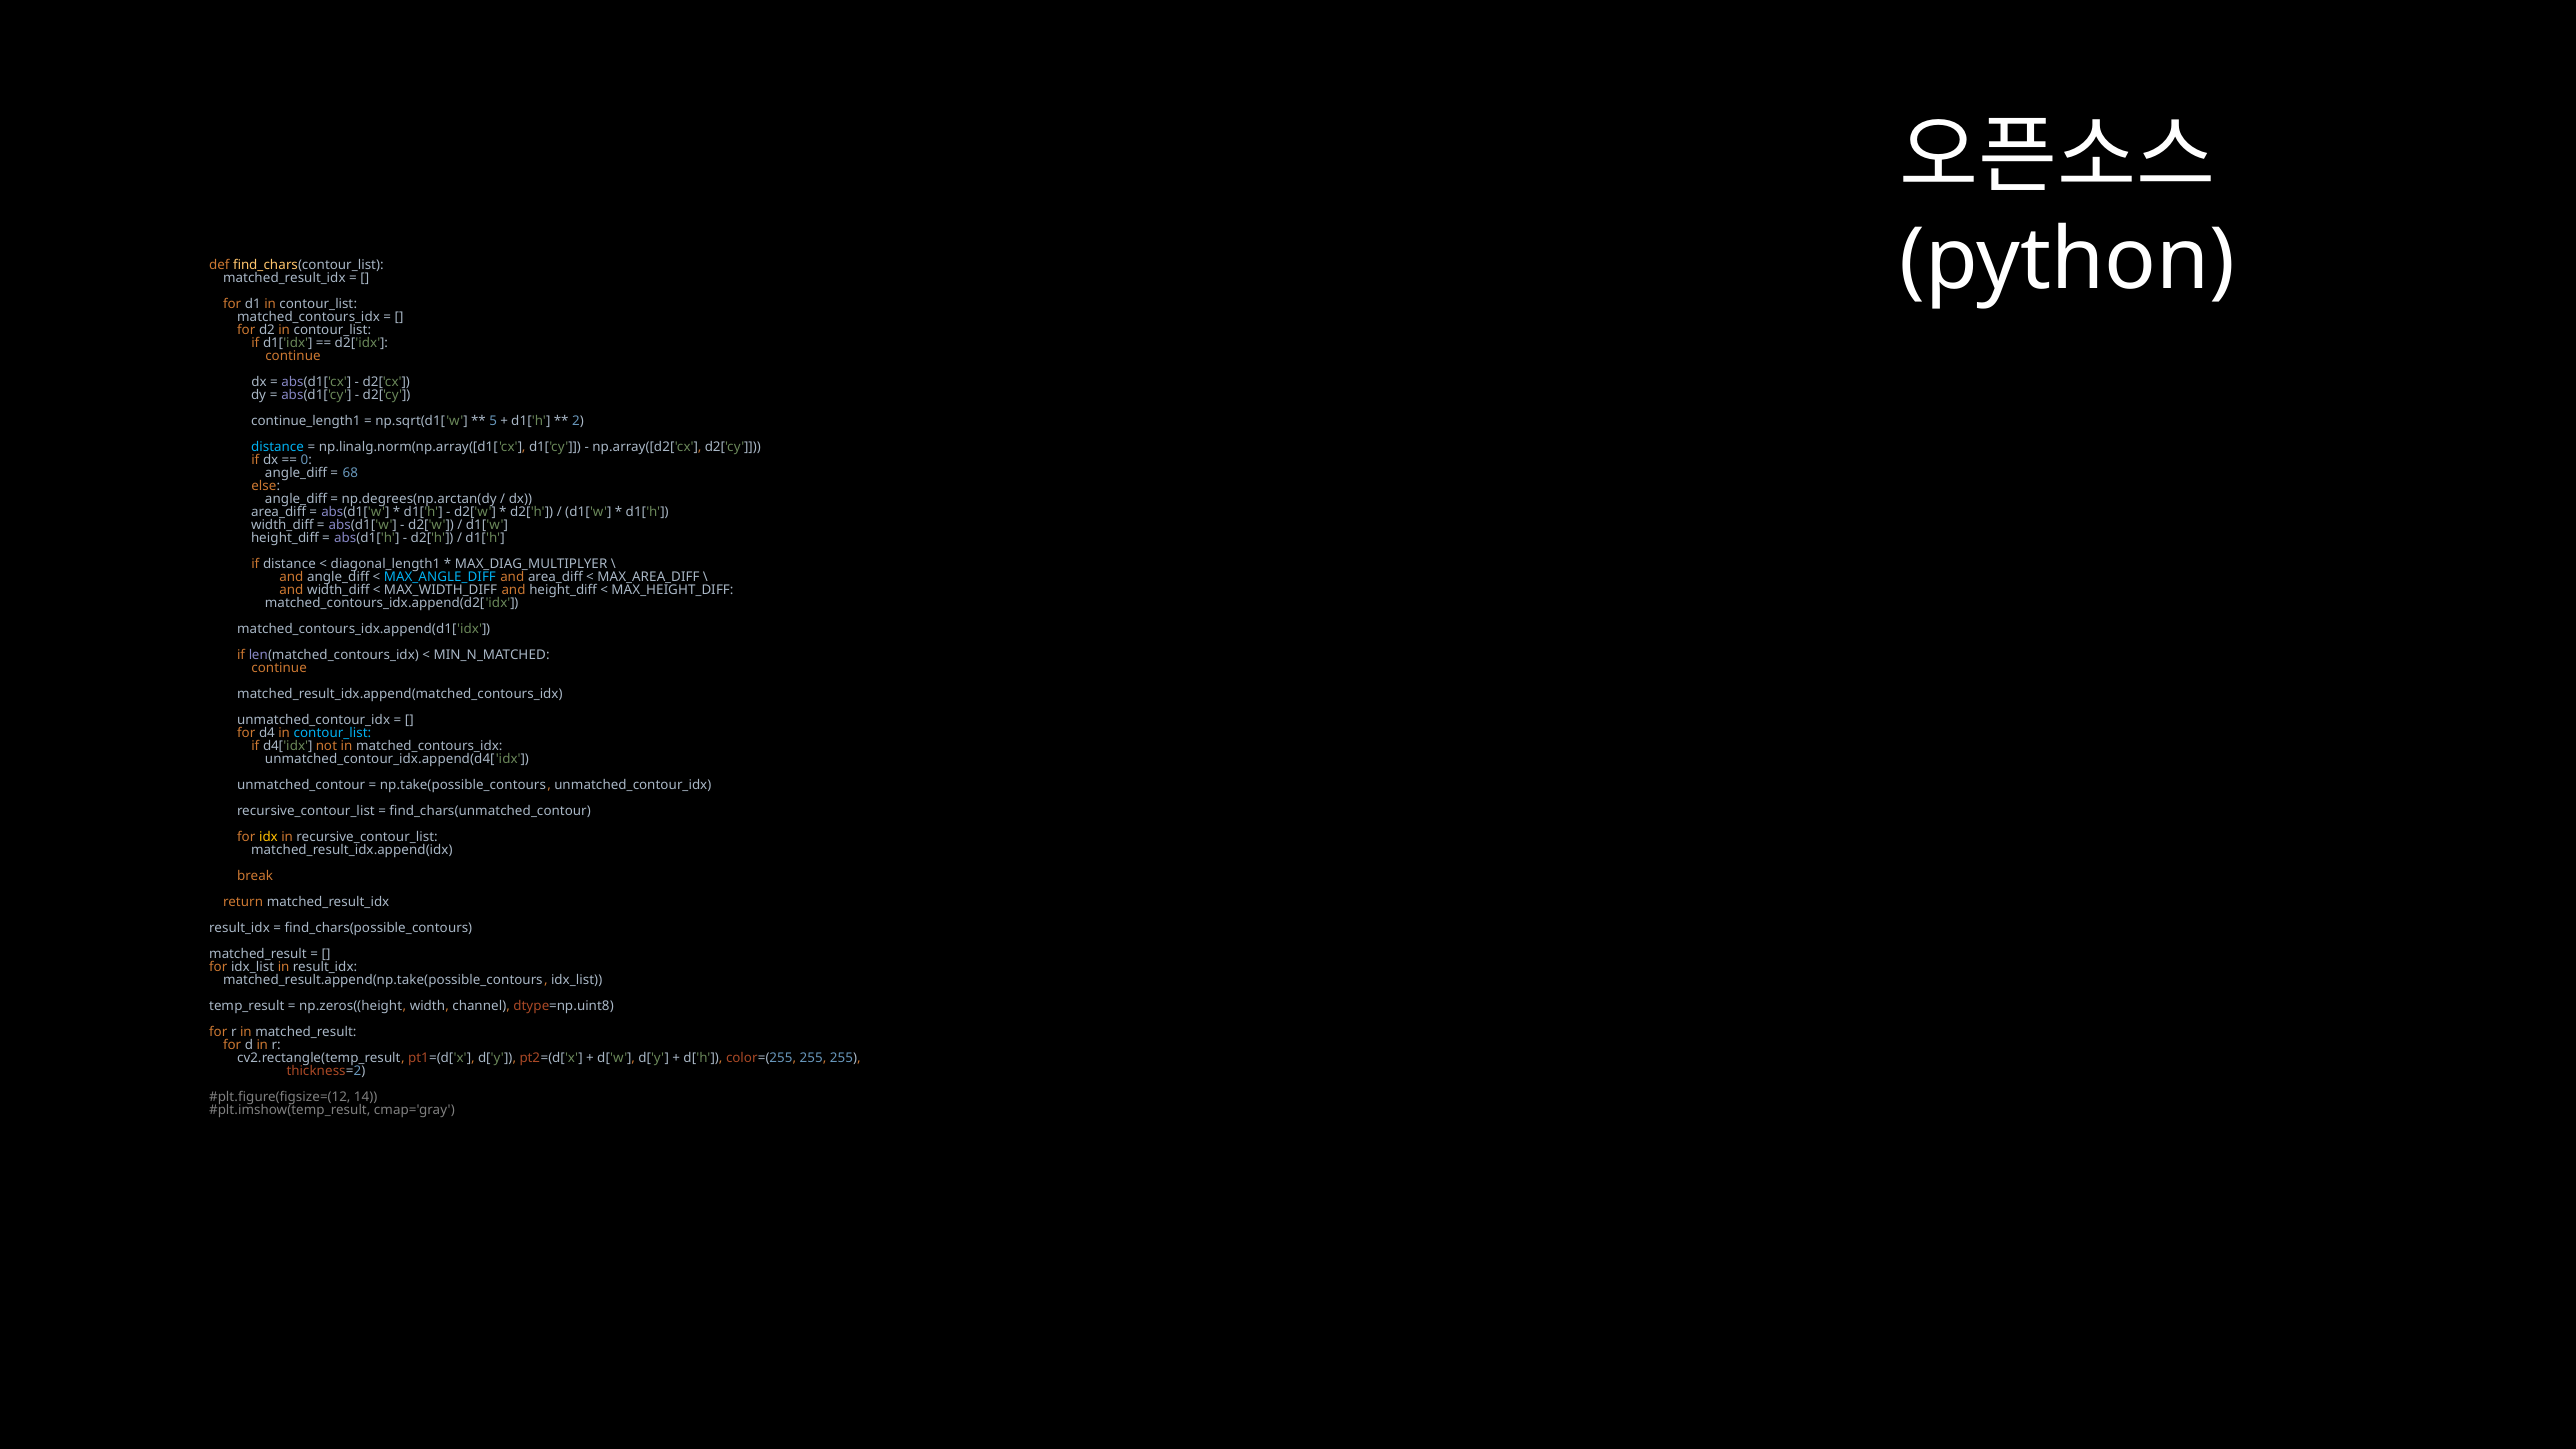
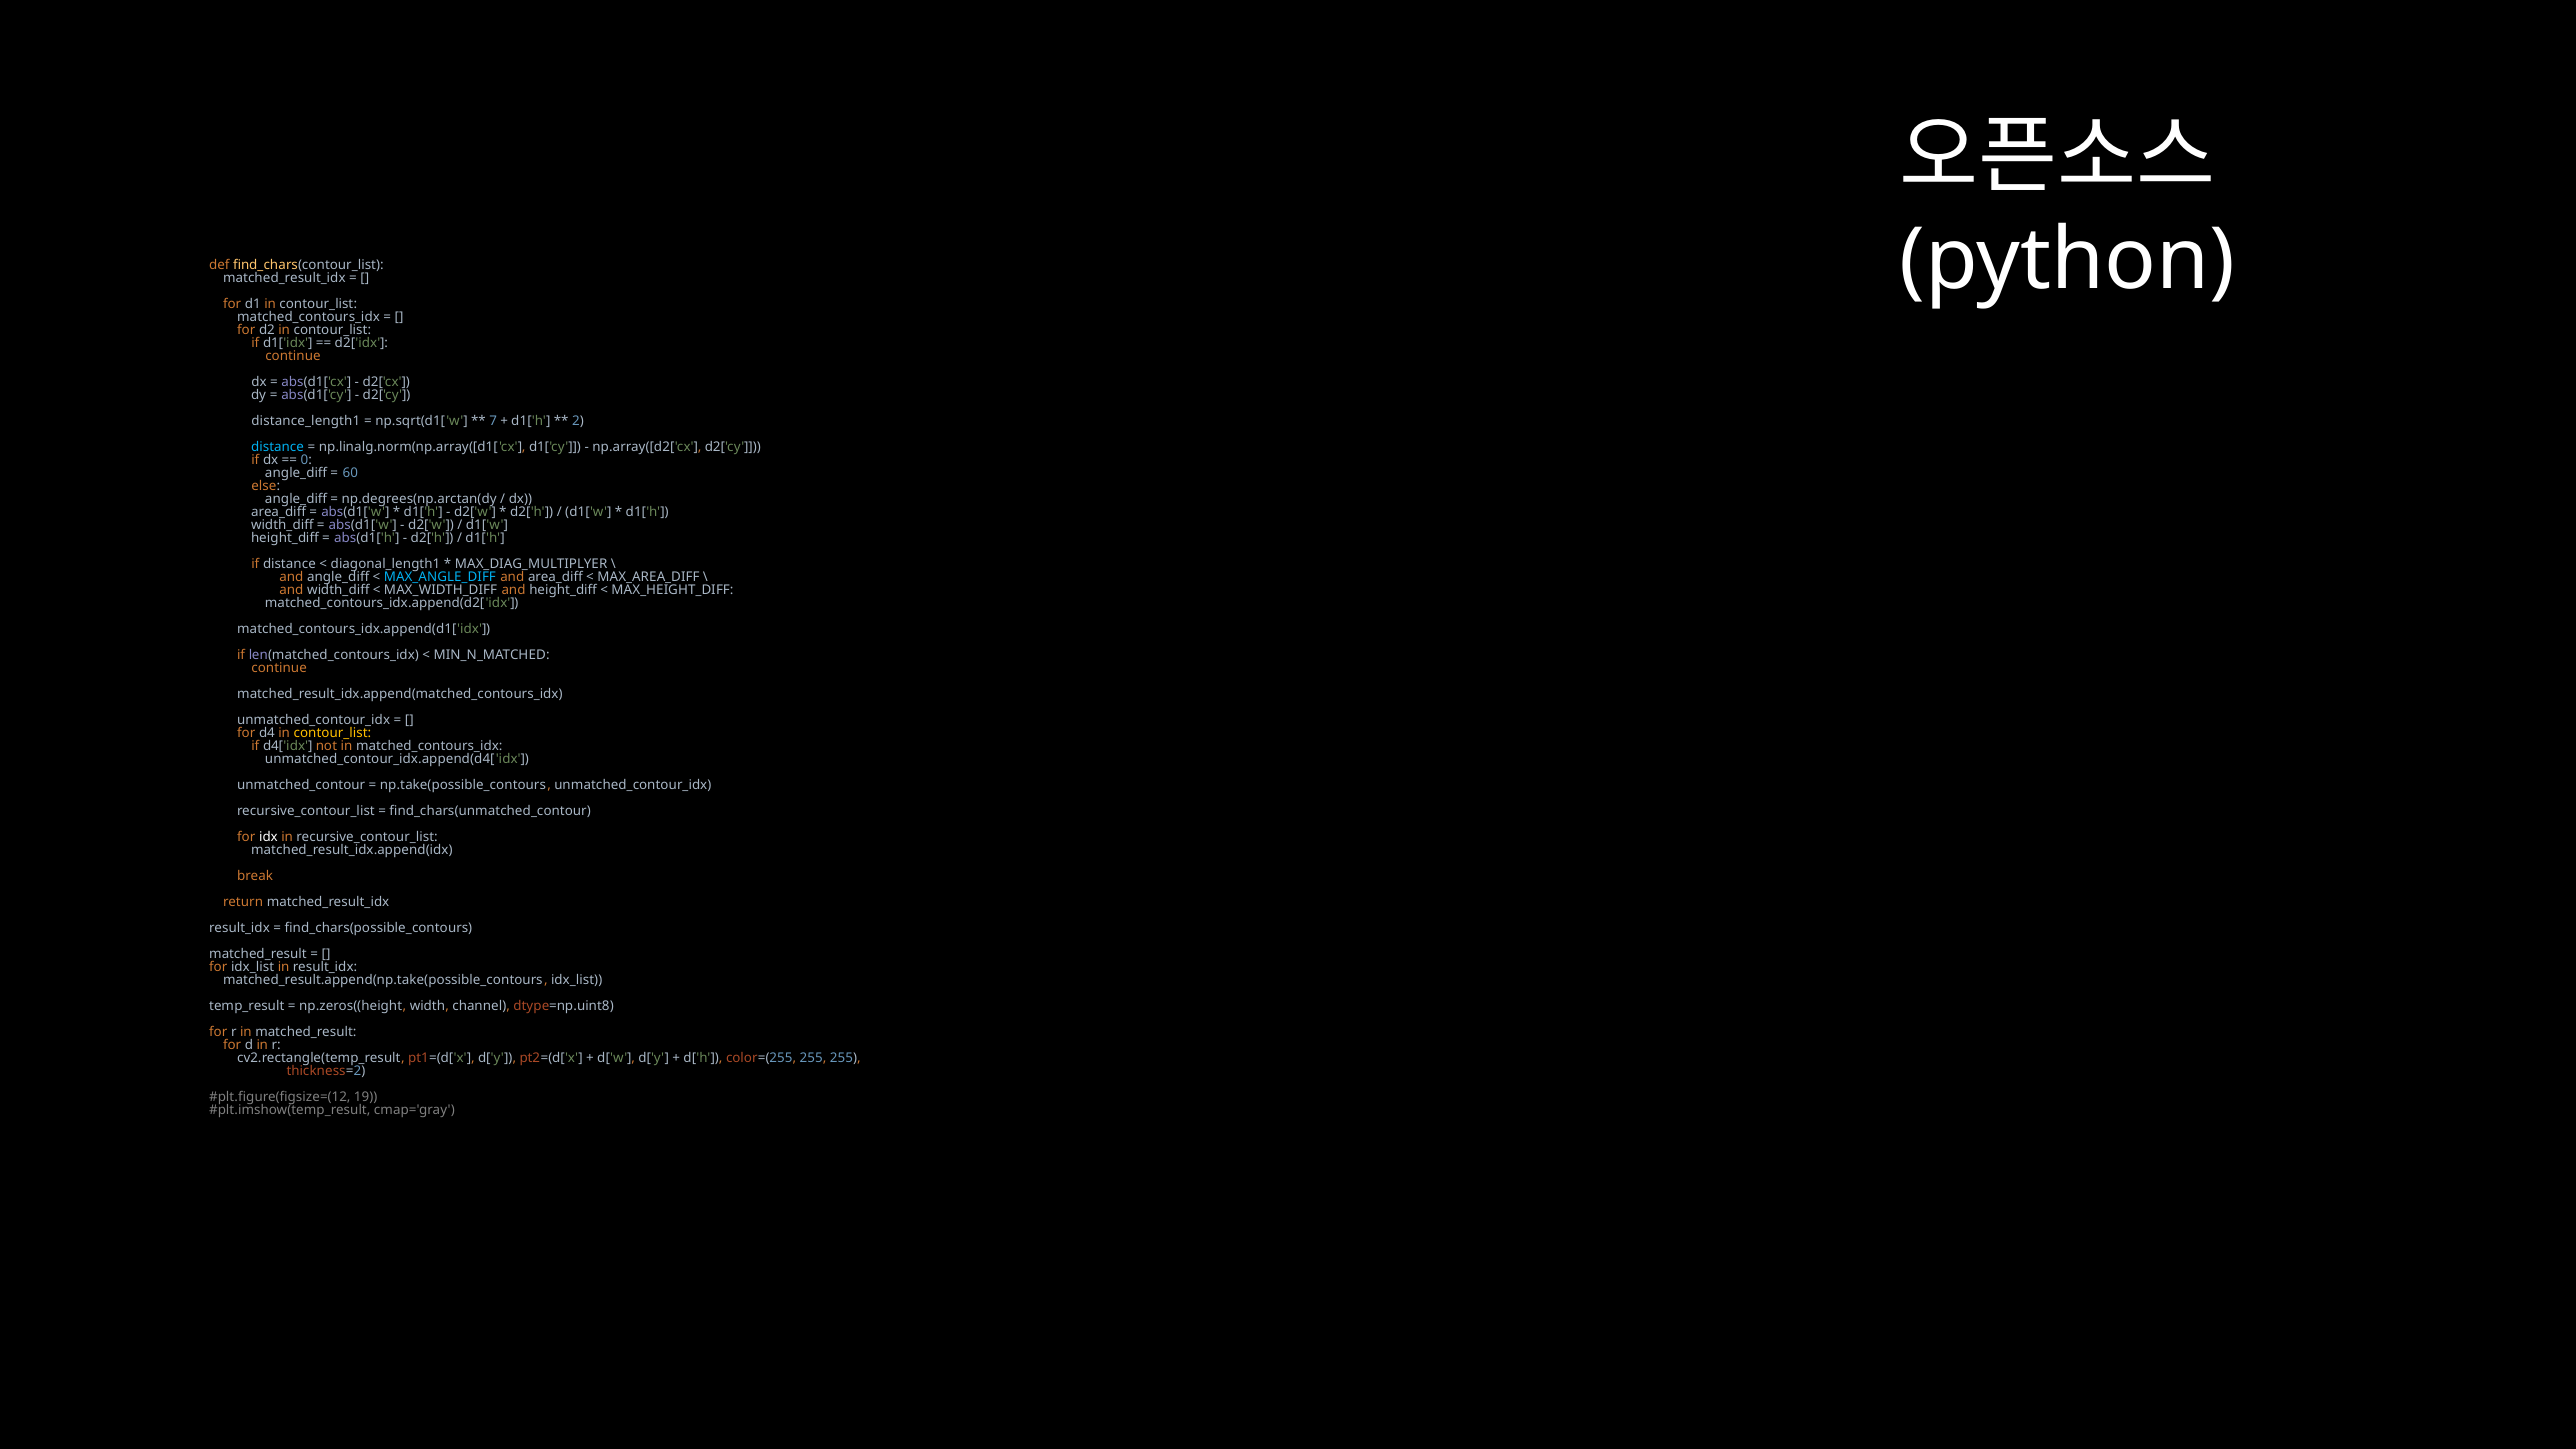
continue_length1: continue_length1 -> distance_length1
5: 5 -> 7
68: 68 -> 60
contour_list at (332, 733) colour: light blue -> yellow
idx colour: yellow -> white
14: 14 -> 19
